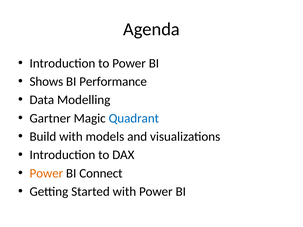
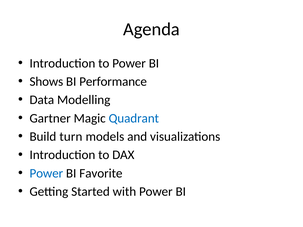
Build with: with -> turn
Power at (46, 173) colour: orange -> blue
Connect: Connect -> Favorite
